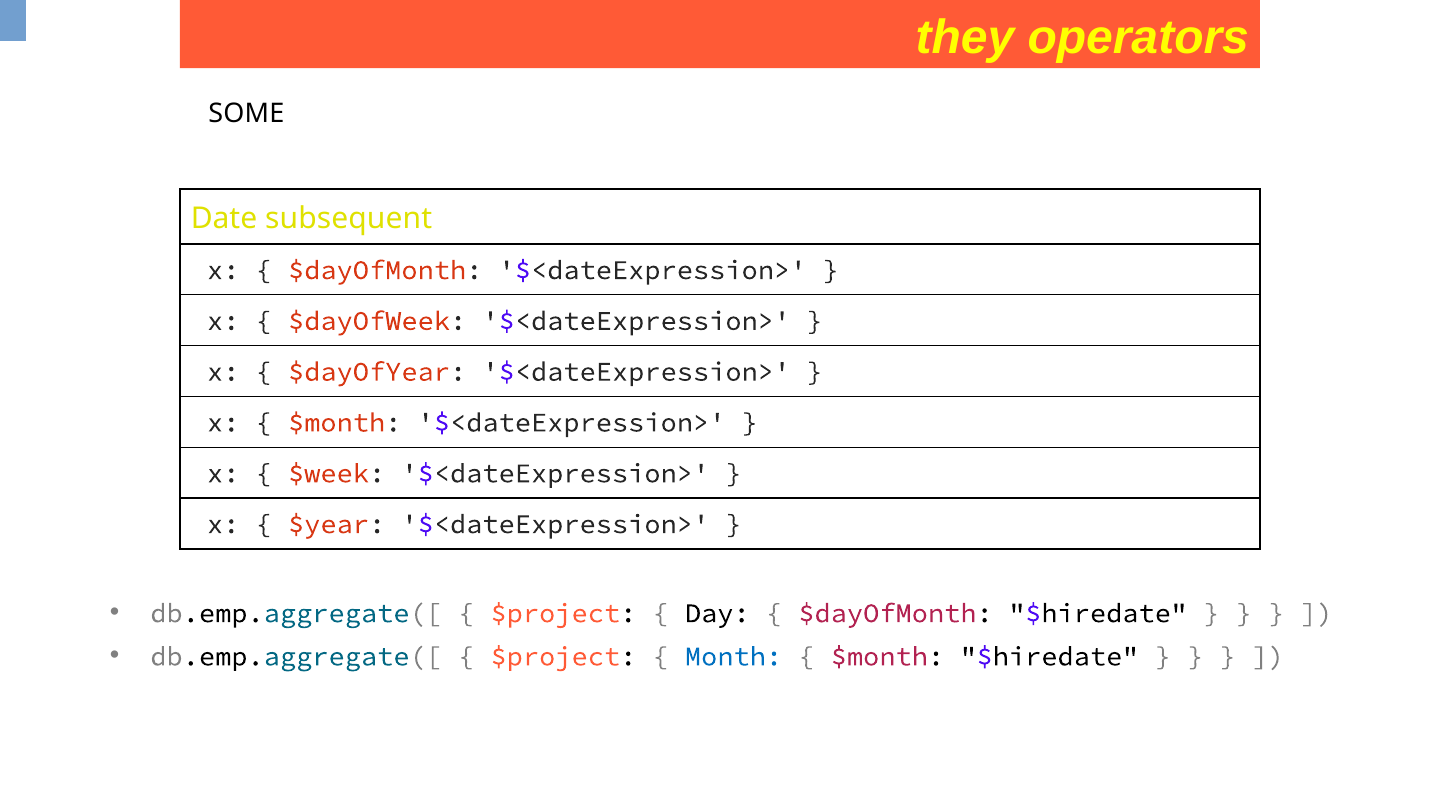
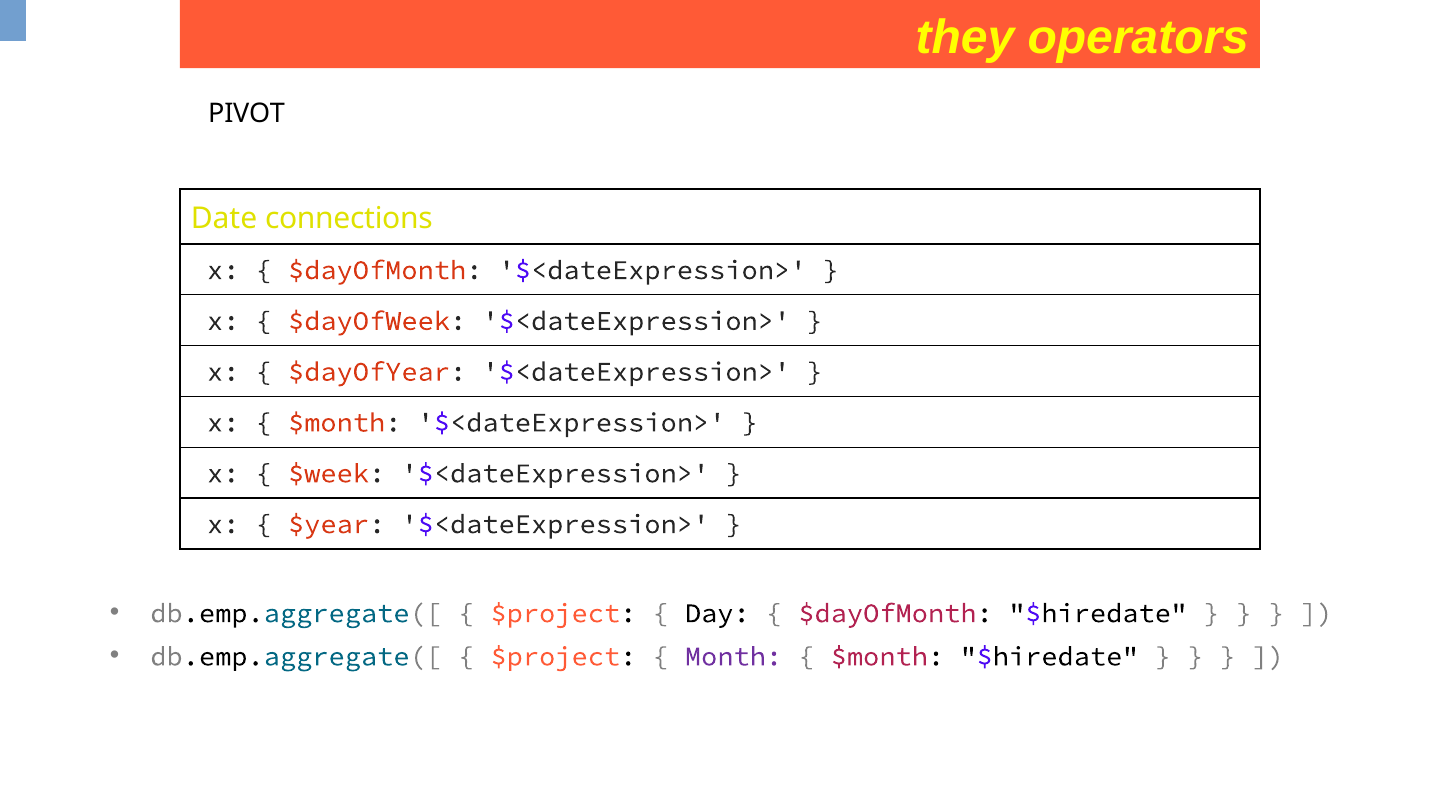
SOME: SOME -> PIVOT
subsequent: subsequent -> connections
Month colour: blue -> purple
